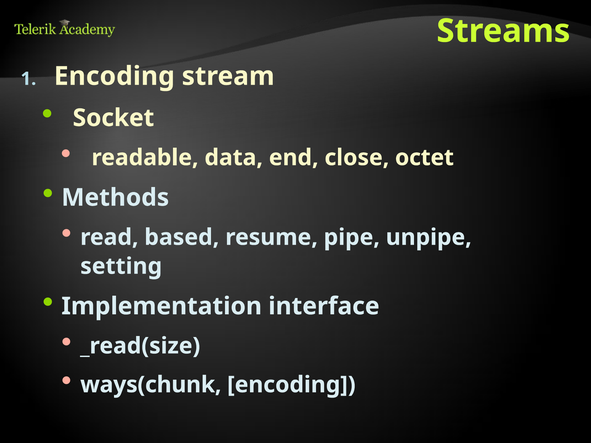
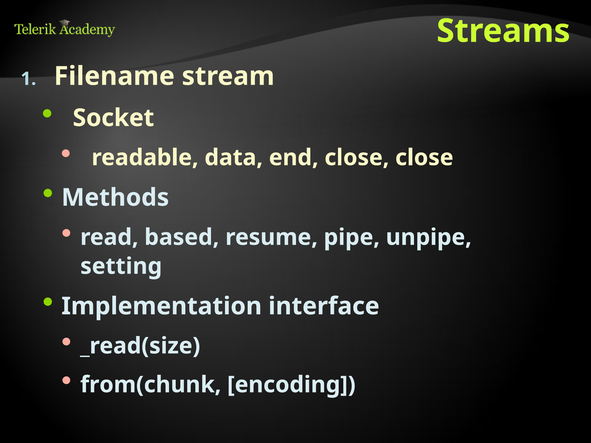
Encoding at (114, 76): Encoding -> Filename
close octet: octet -> close
ways(chunk: ways(chunk -> from(chunk
